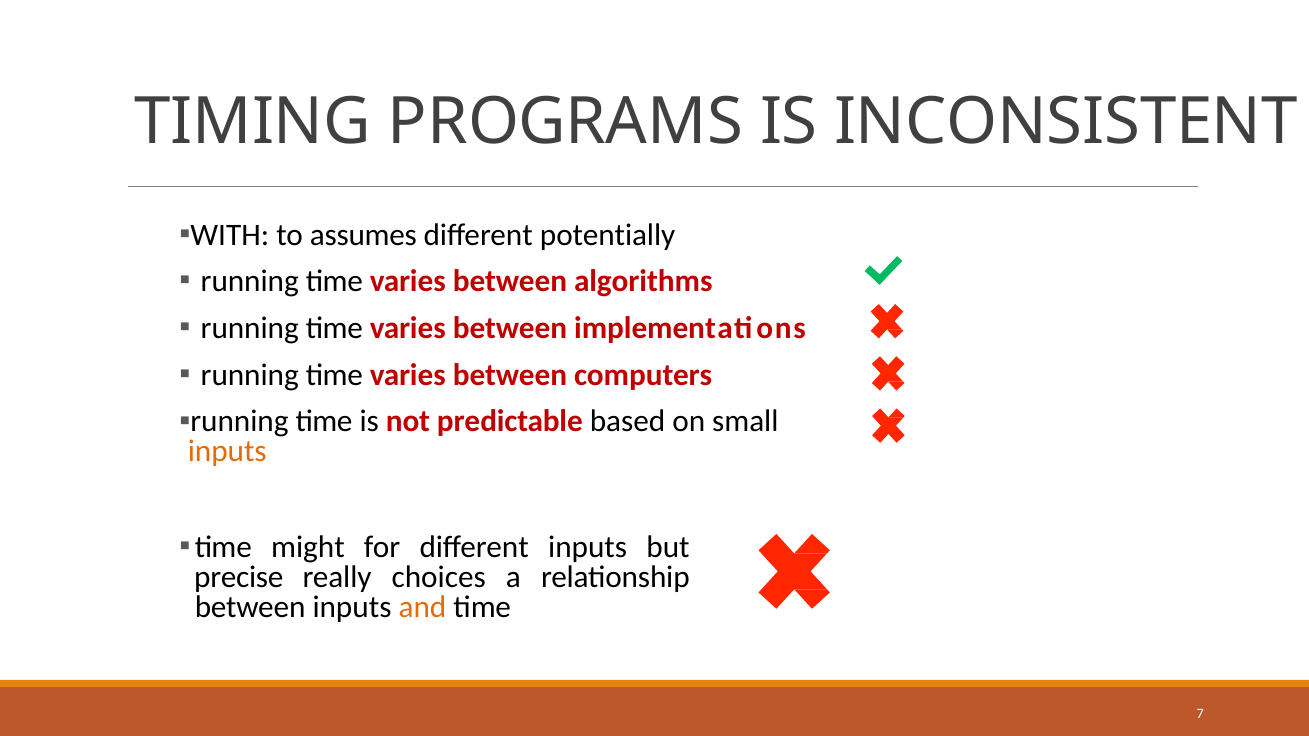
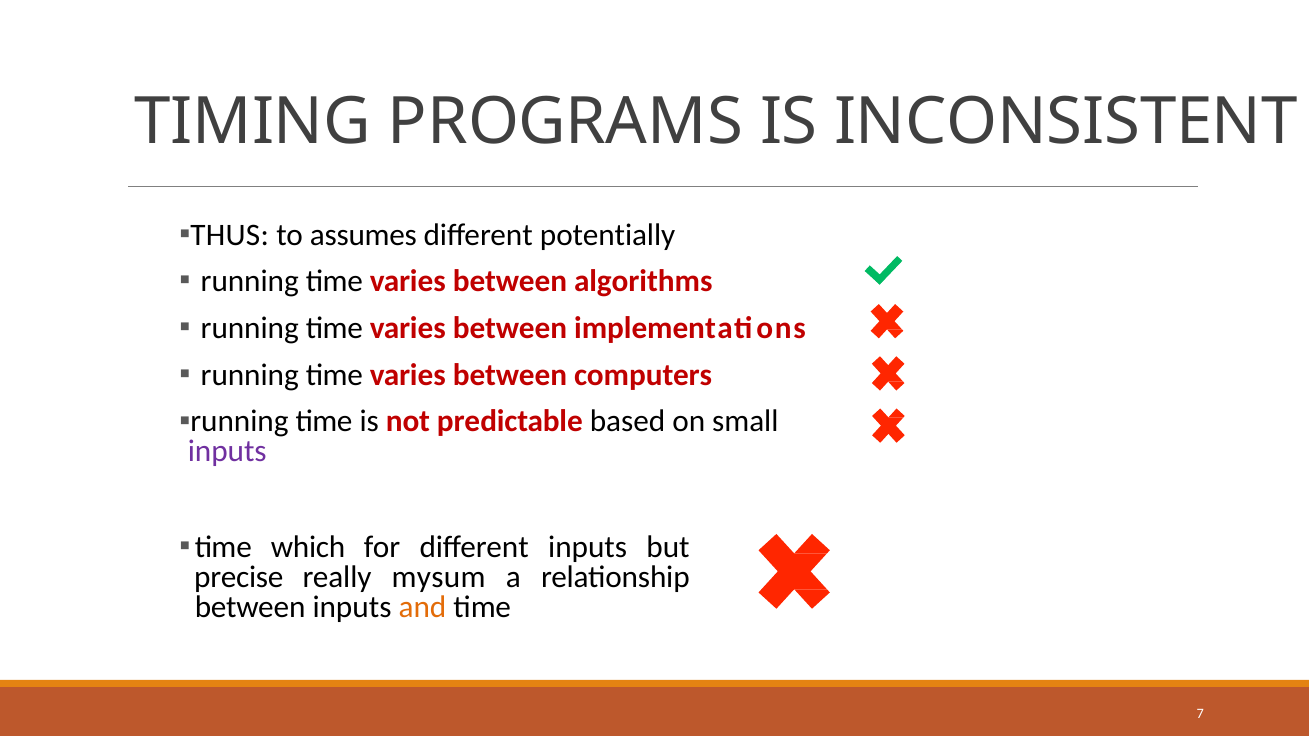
WITH: WITH -> THUS
inputs at (227, 452) colour: orange -> purple
might: might -> which
choices: choices -> mysum
